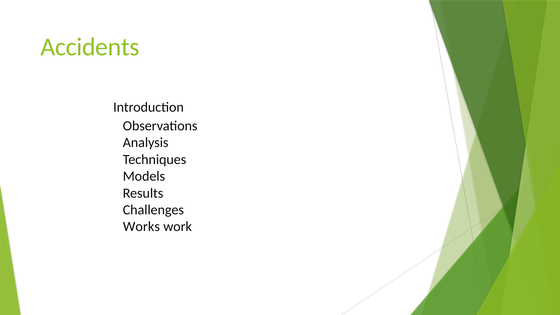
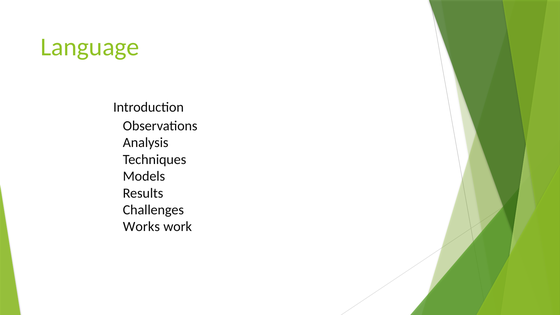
Accidents: Accidents -> Language
